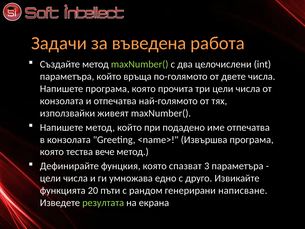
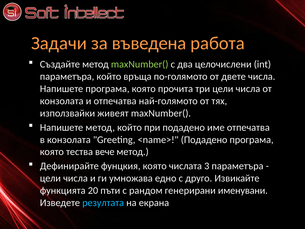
<name> Извършва: Извършва -> Подадено
спазват: спазват -> числата
написване: написване -> именувани
резултата colour: light green -> light blue
